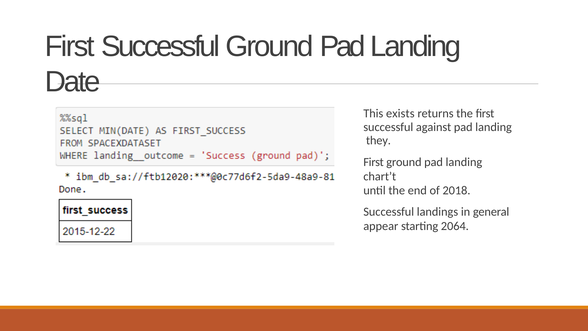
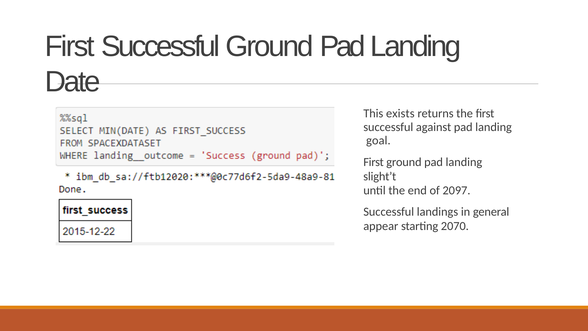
they: they -> goal
chart’t: chart’t -> slight’t
2018: 2018 -> 2097
2064: 2064 -> 2070
